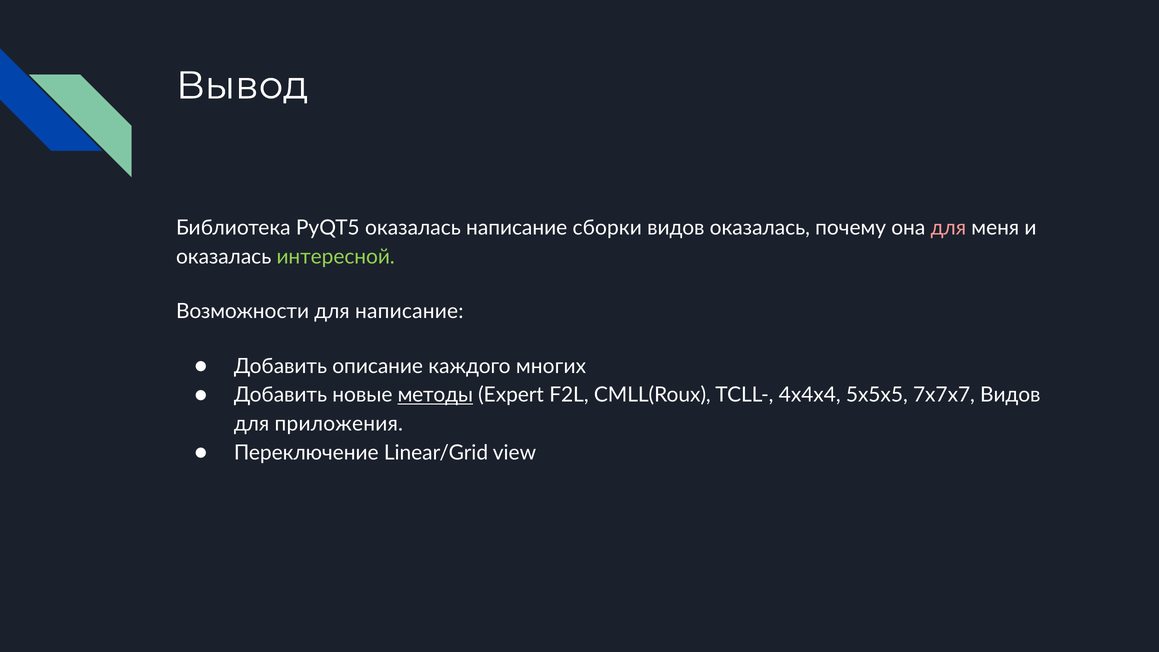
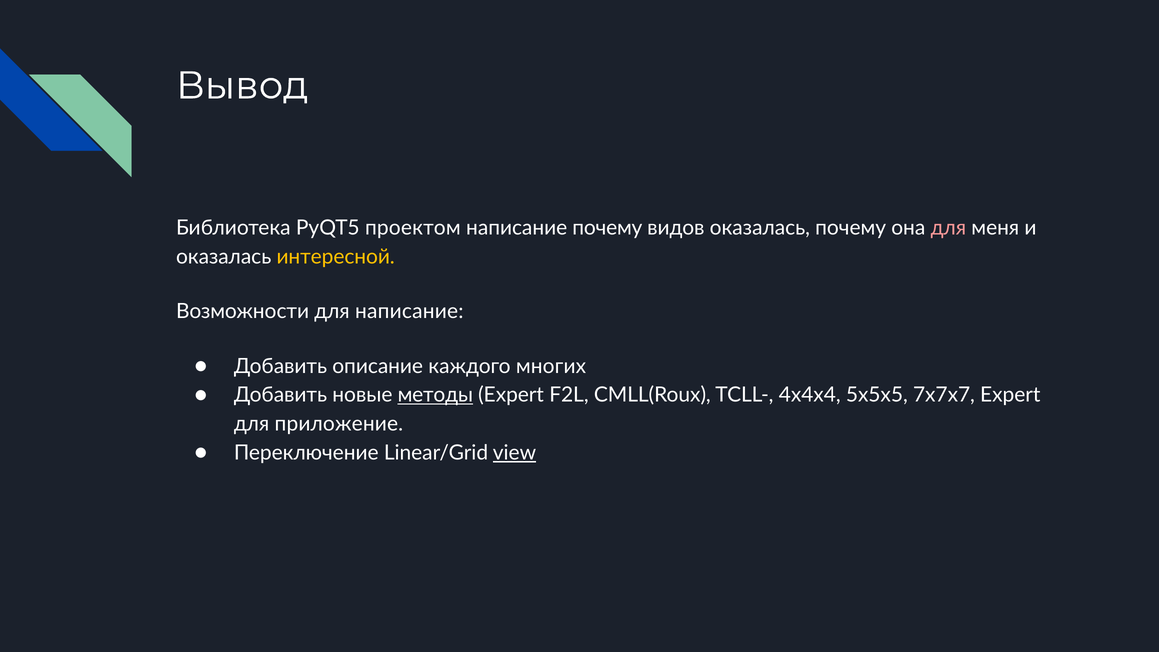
PyQT5 оказалась: оказалась -> проектом
написание сборки: сборки -> почему
интересной colour: light green -> yellow
7x7x7 Видов: Видов -> Expert
приложения: приложения -> приложение
view underline: none -> present
